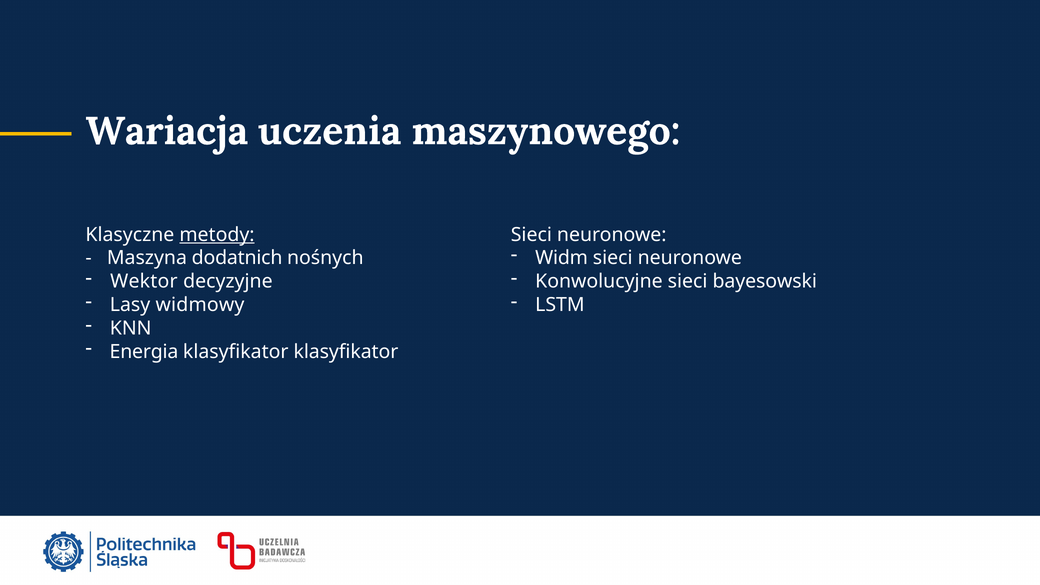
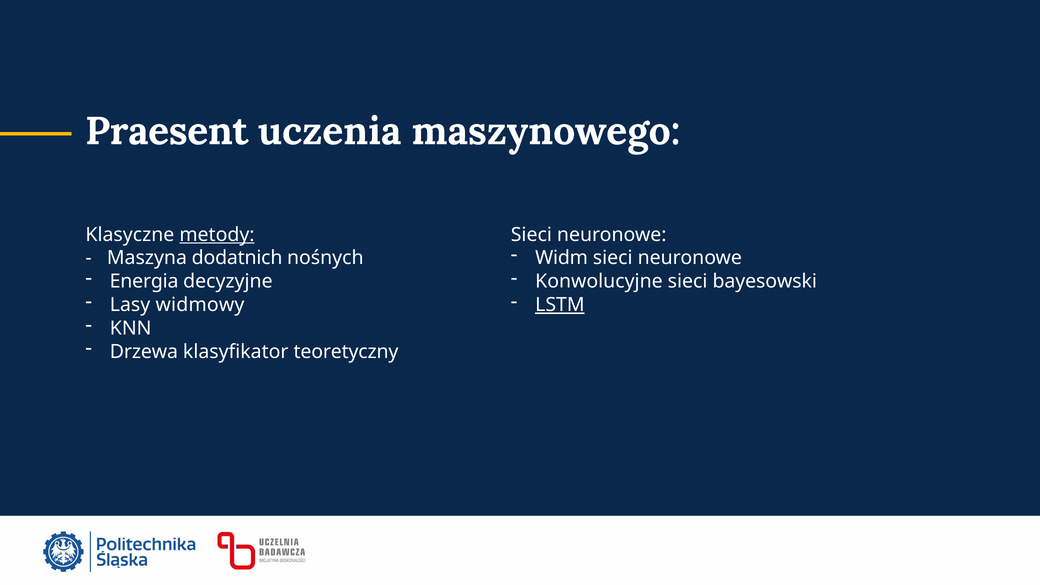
Wariacja: Wariacja -> Praesent
Wektor: Wektor -> Energia
LSTM underline: none -> present
Energia: Energia -> Drzewa
klasyfikator klasyfikator: klasyfikator -> teoretyczny
